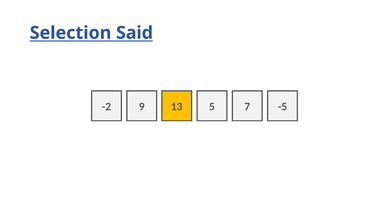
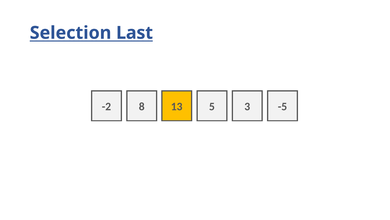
Said: Said -> Last
9: 9 -> 8
7: 7 -> 3
